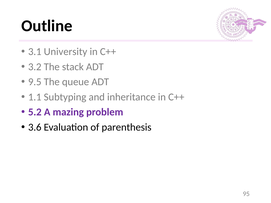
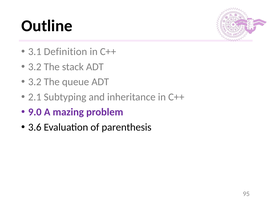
University: University -> Definition
9.5 at (35, 82): 9.5 -> 3.2
1.1: 1.1 -> 2.1
5.2: 5.2 -> 9.0
